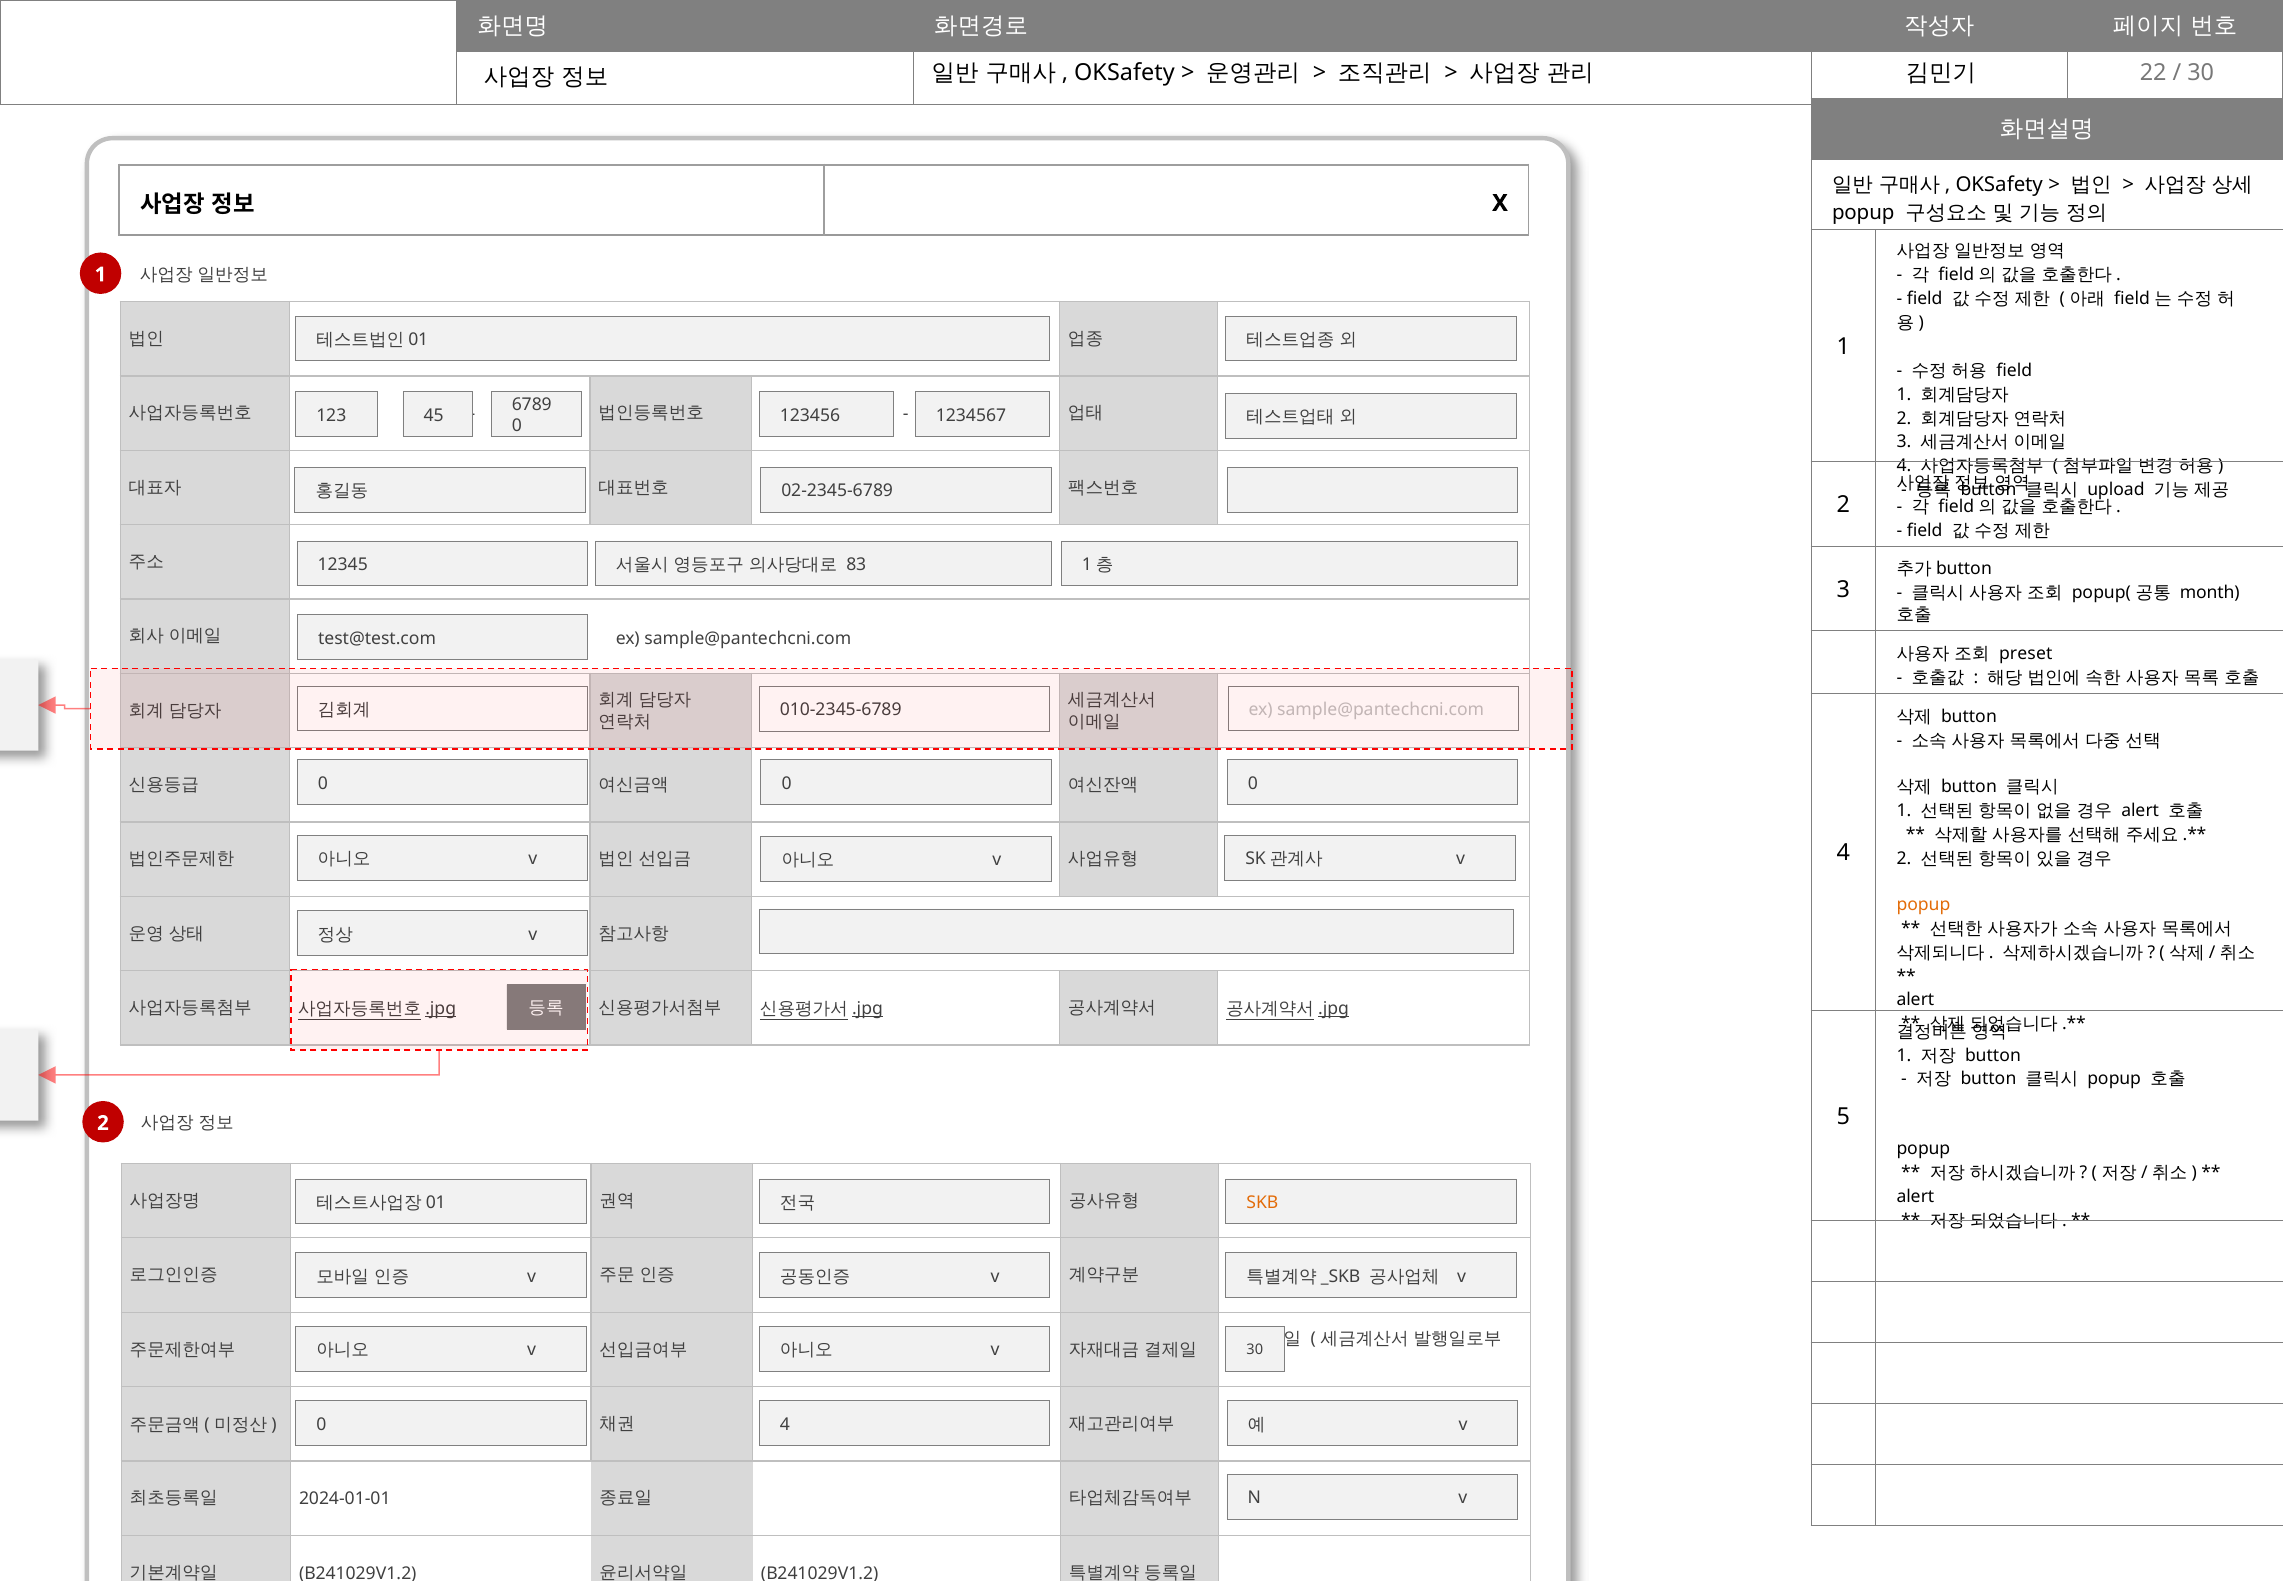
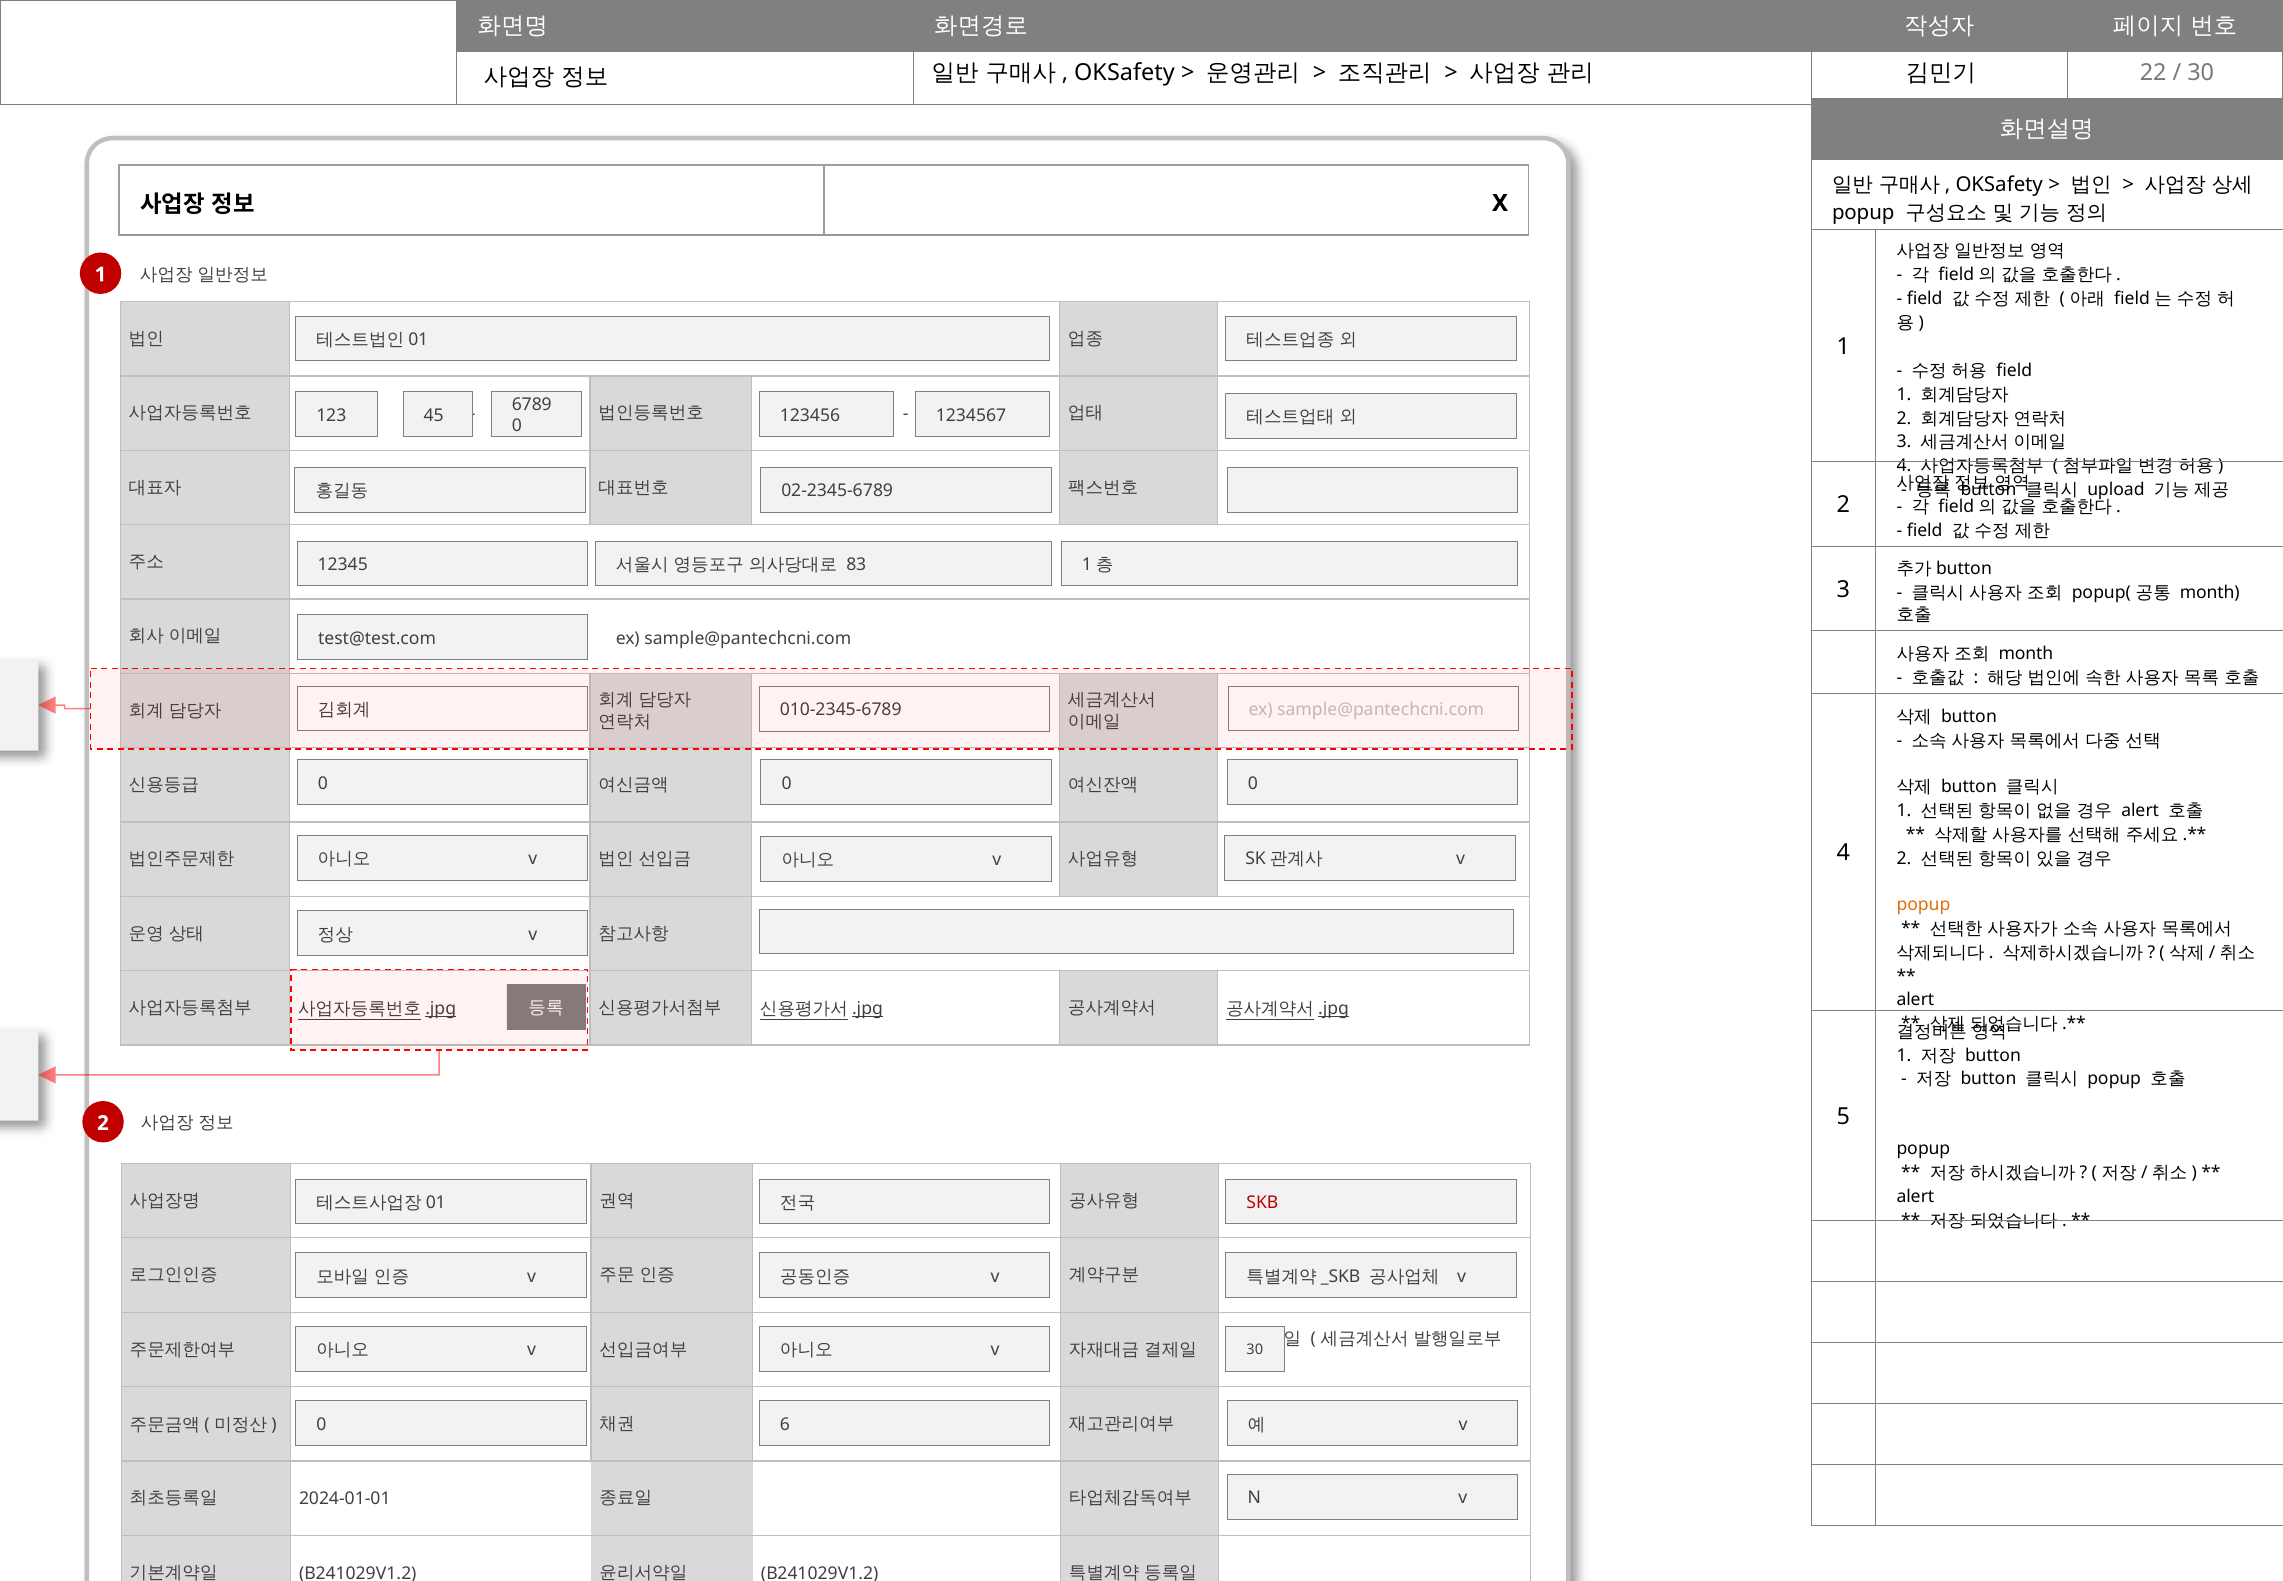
preset at (2026, 653): preset -> month
SKB colour: orange -> red
0 4: 4 -> 6
